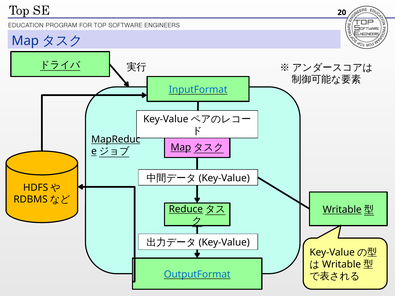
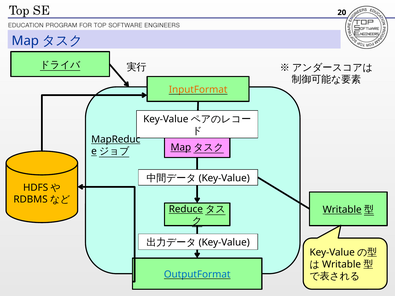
InputFormat colour: blue -> orange
